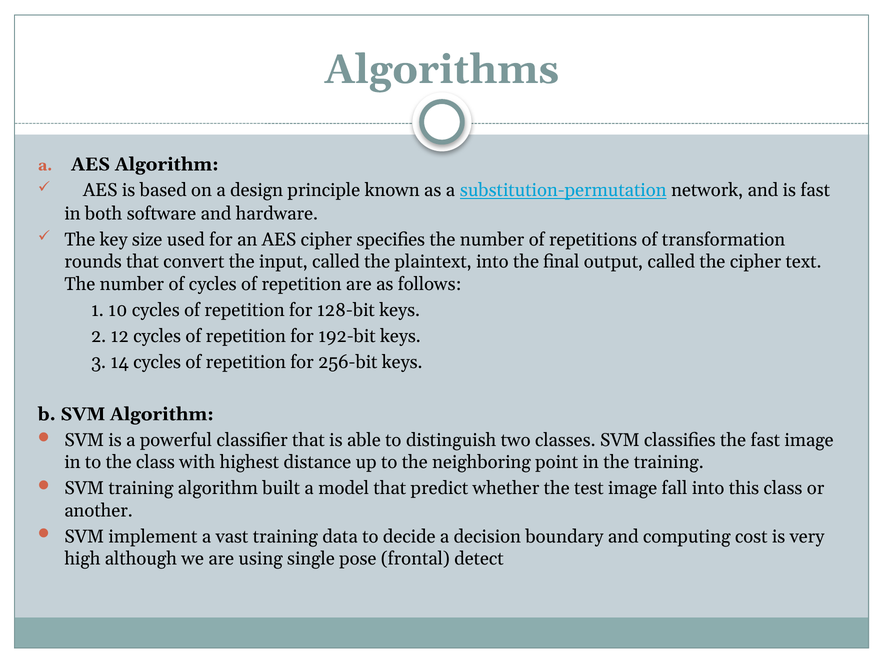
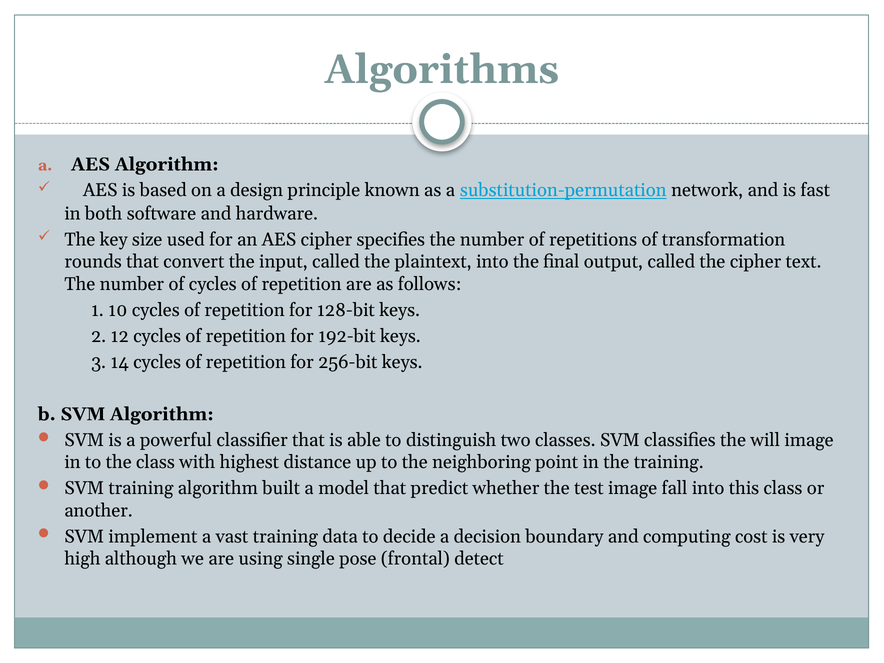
the fast: fast -> will
